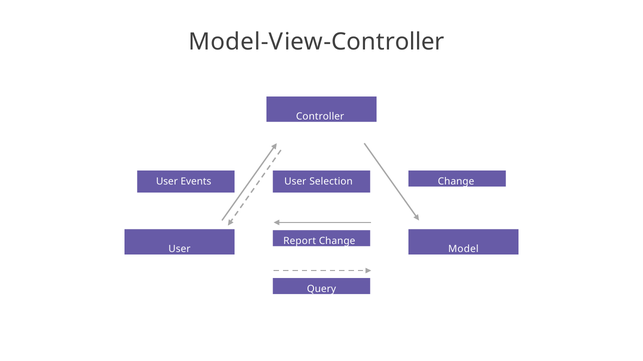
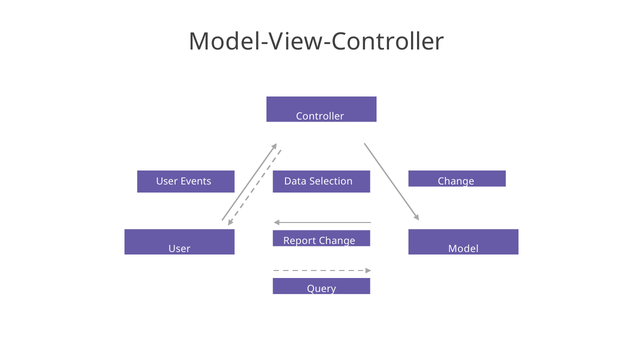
User at (295, 182): User -> Data
